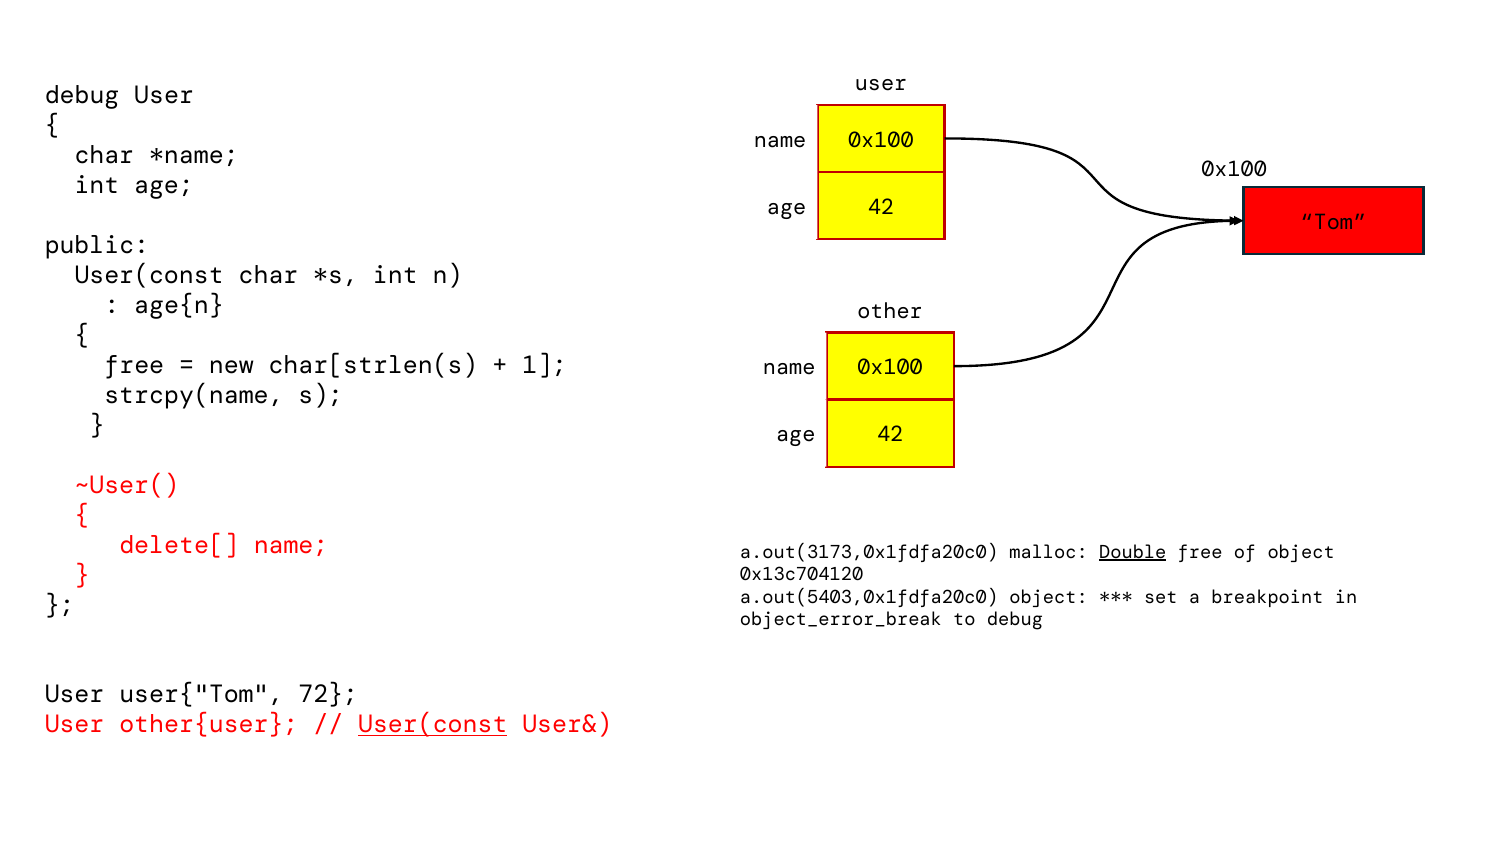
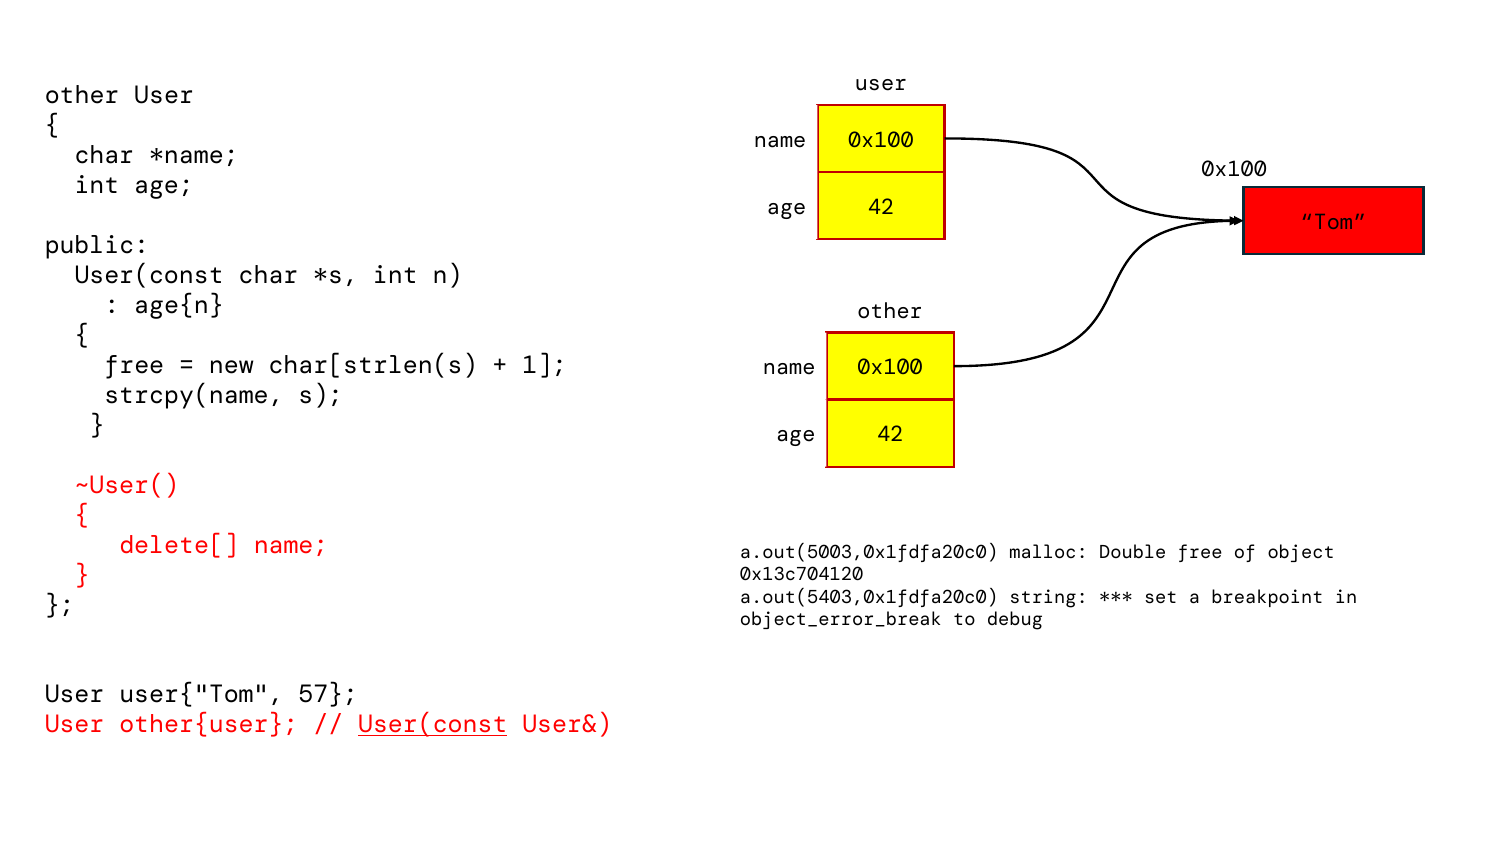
debug at (82, 95): debug -> other
a.out(3173,0x1fdfa20c0: a.out(3173,0x1fdfa20c0 -> a.out(5003,0x1fdfa20c0
Double underline: present -> none
a.out(5403,0x1fdfa20c0 object: object -> string
72: 72 -> 57
